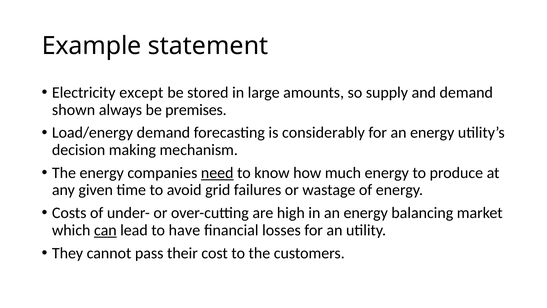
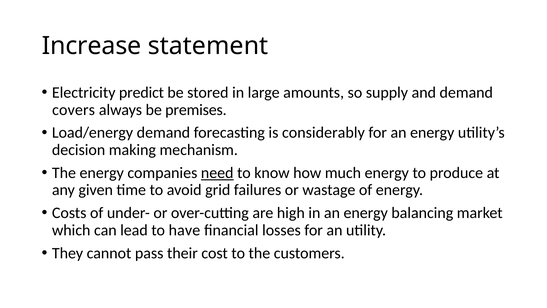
Example: Example -> Increase
except: except -> predict
shown: shown -> covers
can underline: present -> none
